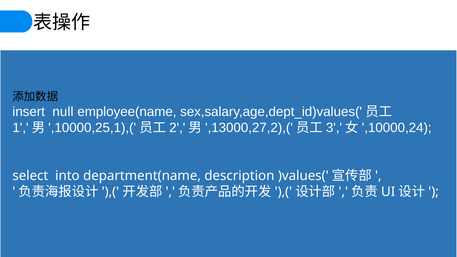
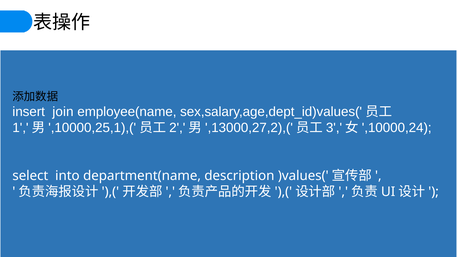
null: null -> join
